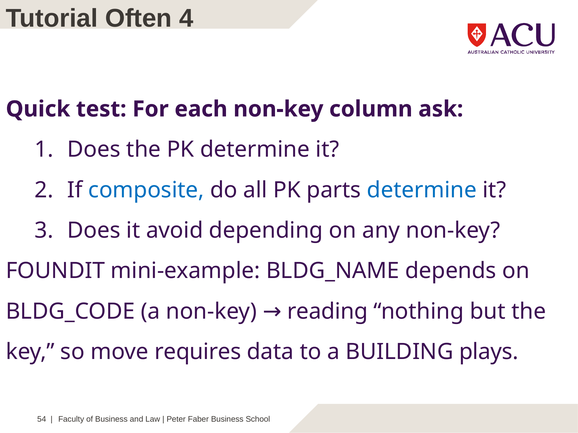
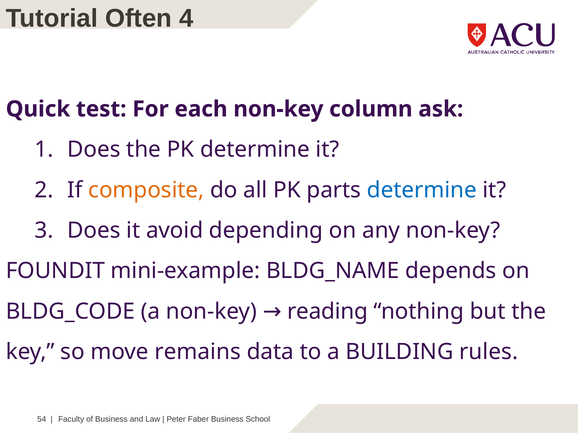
composite colour: blue -> orange
requires: requires -> remains
plays: plays -> rules
